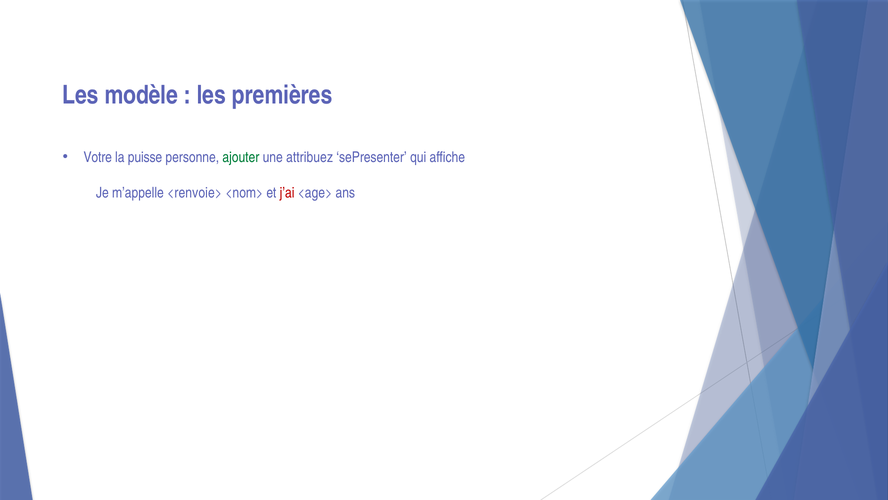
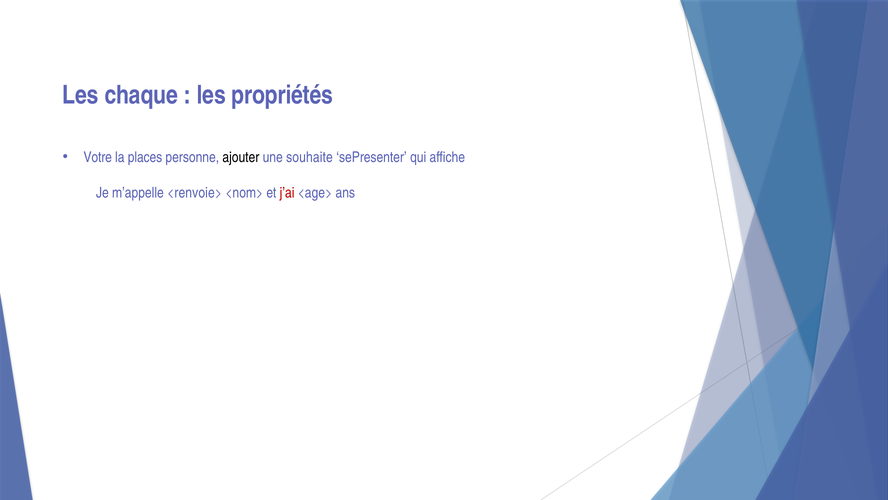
modèle: modèle -> chaque
premières: premières -> propriétés
puisse: puisse -> places
ajouter colour: green -> black
attribuez: attribuez -> souhaite
